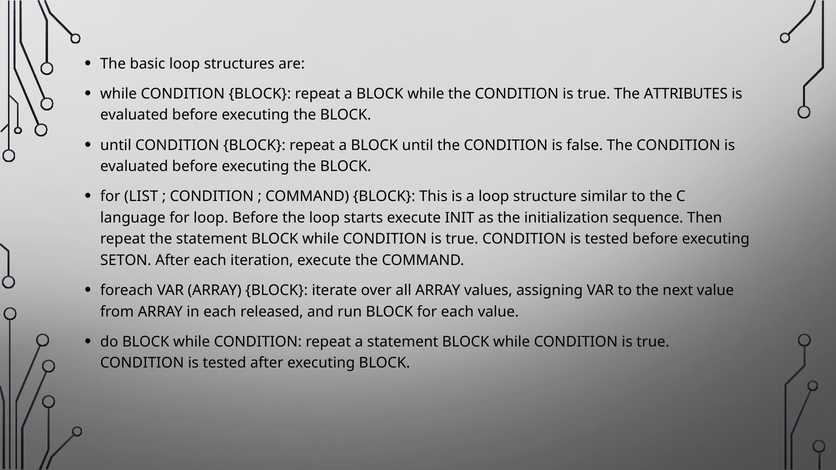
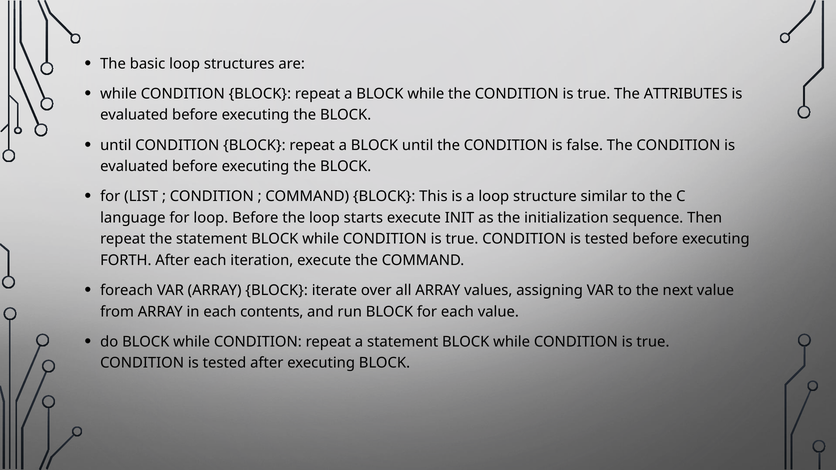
SETON: SETON -> FORTH
released: released -> contents
